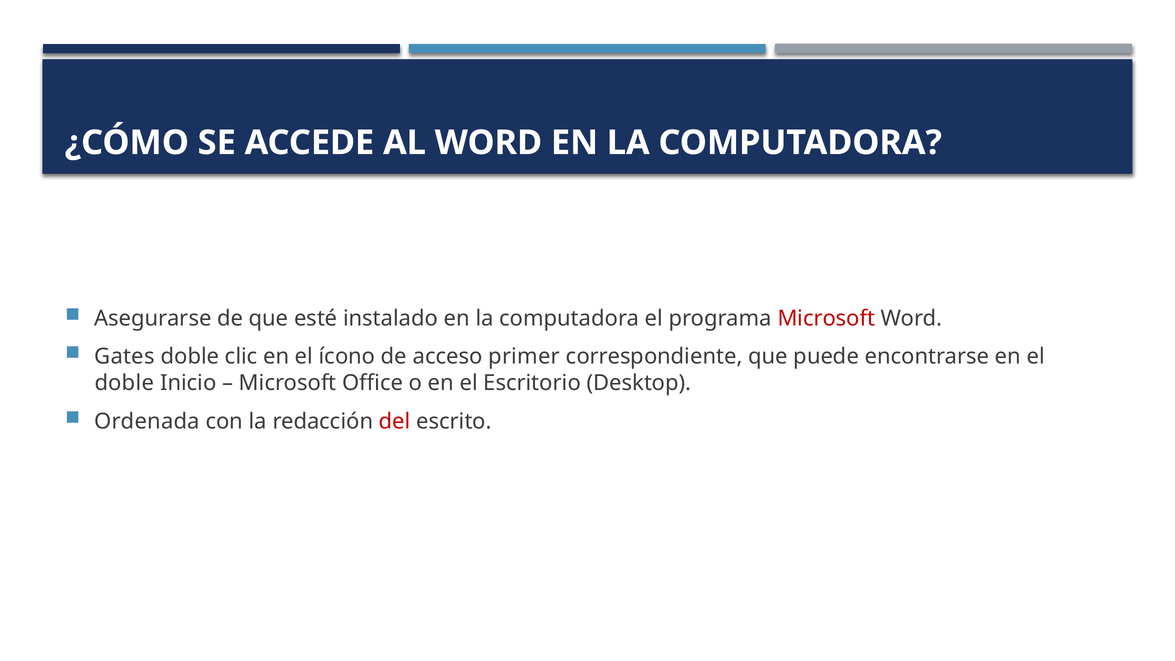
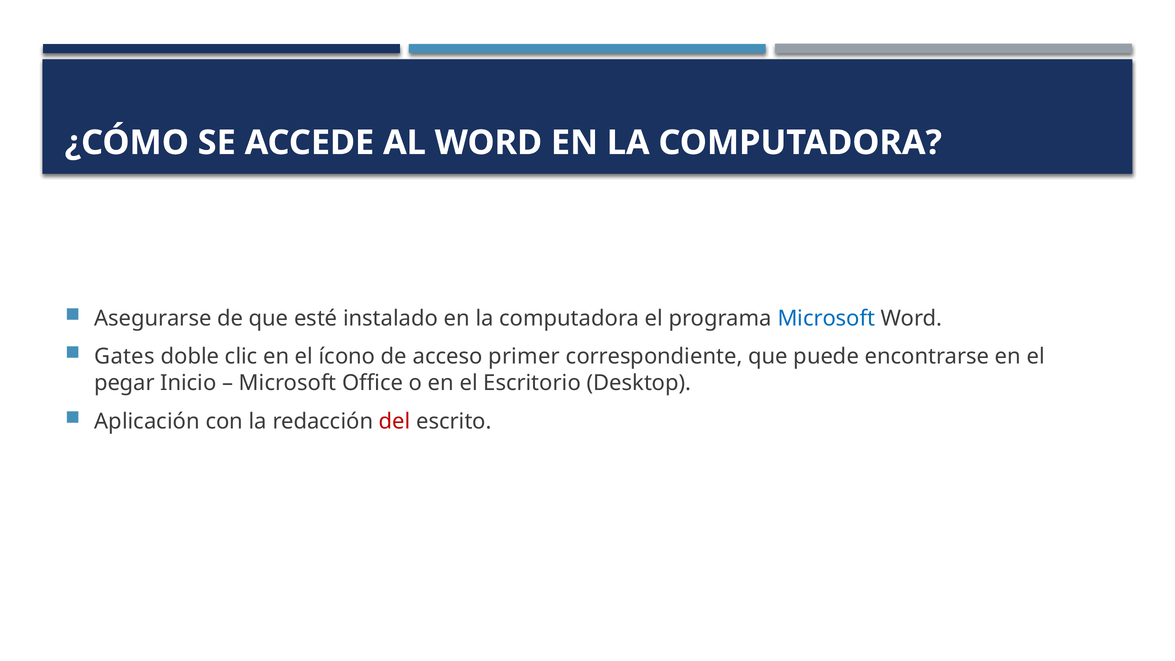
Microsoft at (826, 318) colour: red -> blue
doble at (124, 383): doble -> pegar
Ordenada: Ordenada -> Aplicación
